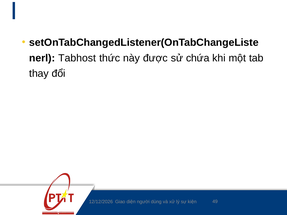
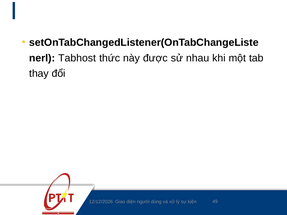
chứa: chứa -> nhau
